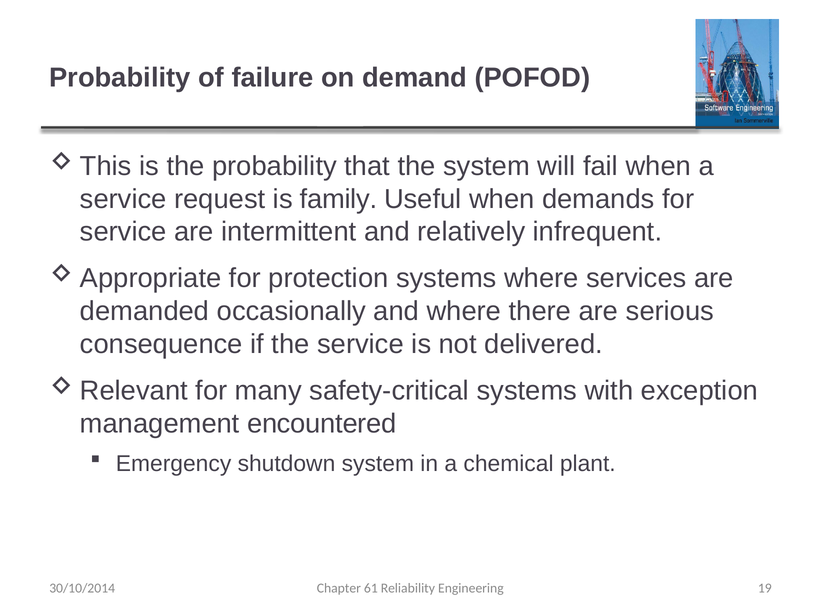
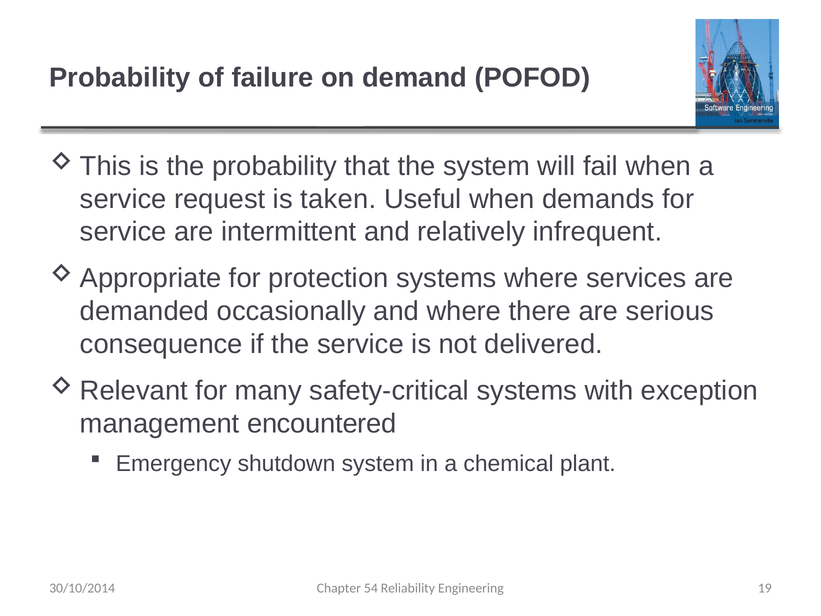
family: family -> taken
61: 61 -> 54
